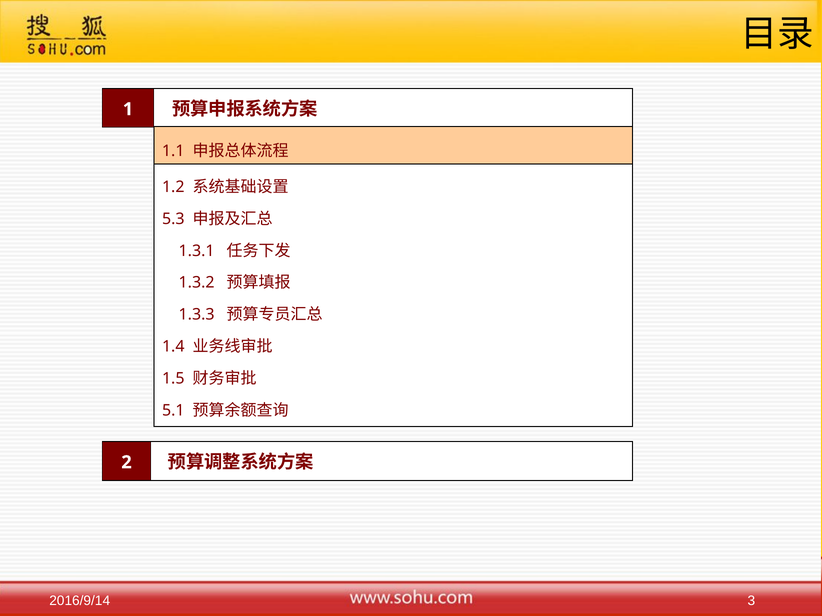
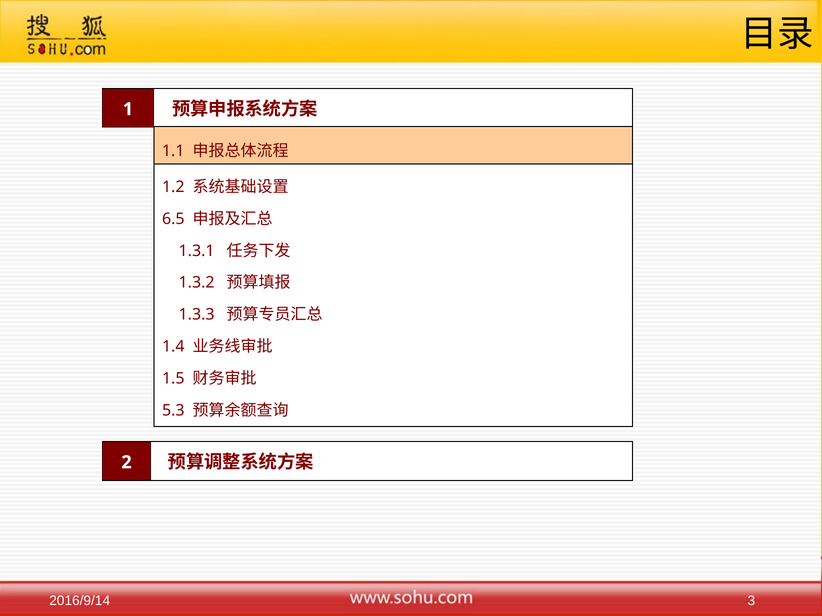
5.3: 5.3 -> 6.5
5.1: 5.1 -> 5.3
